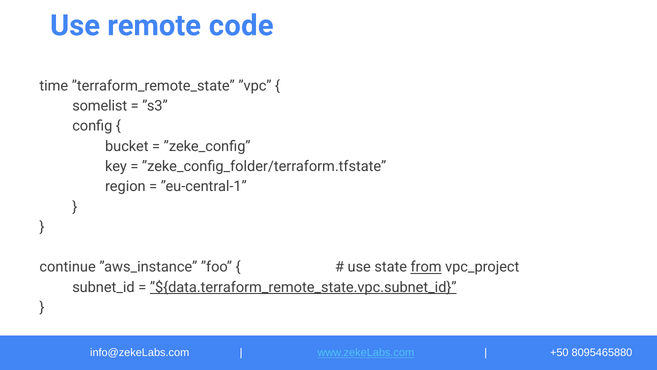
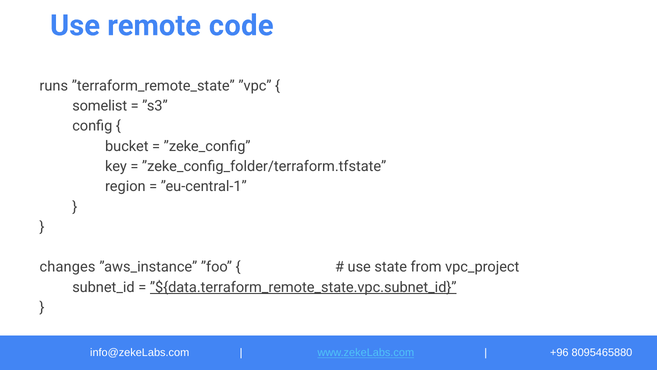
time: time -> runs
continue: continue -> changes
from underline: present -> none
+50: +50 -> +96
